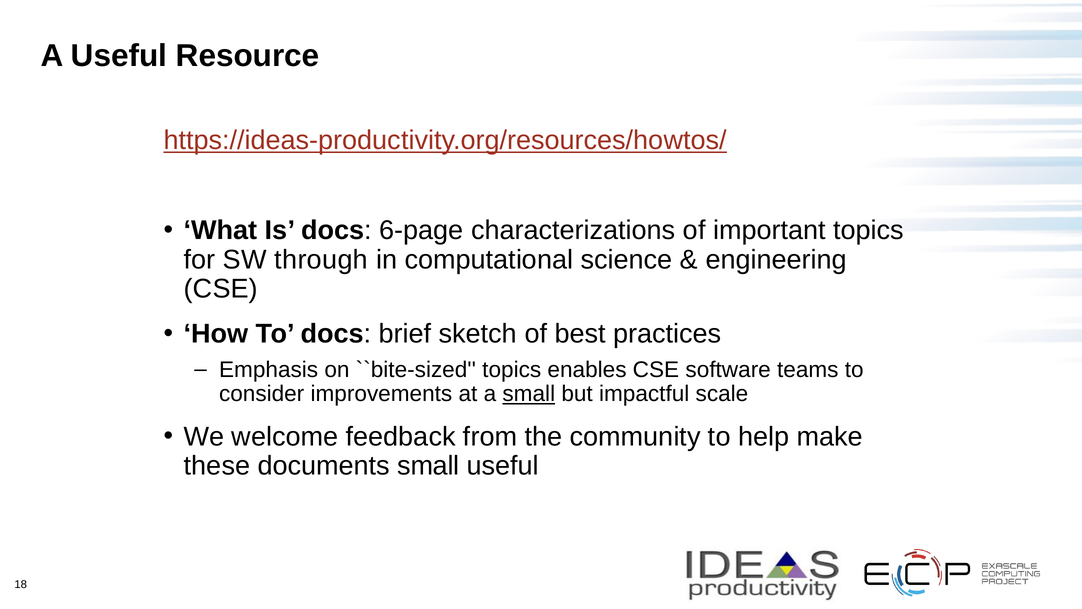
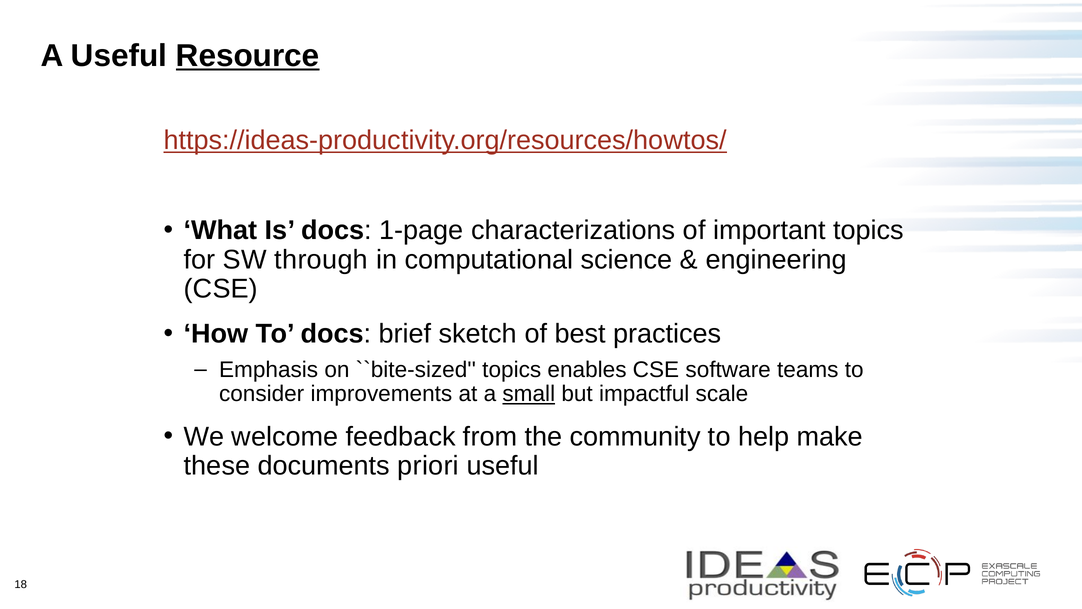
Resource underline: none -> present
6-page: 6-page -> 1-page
documents small: small -> priori
